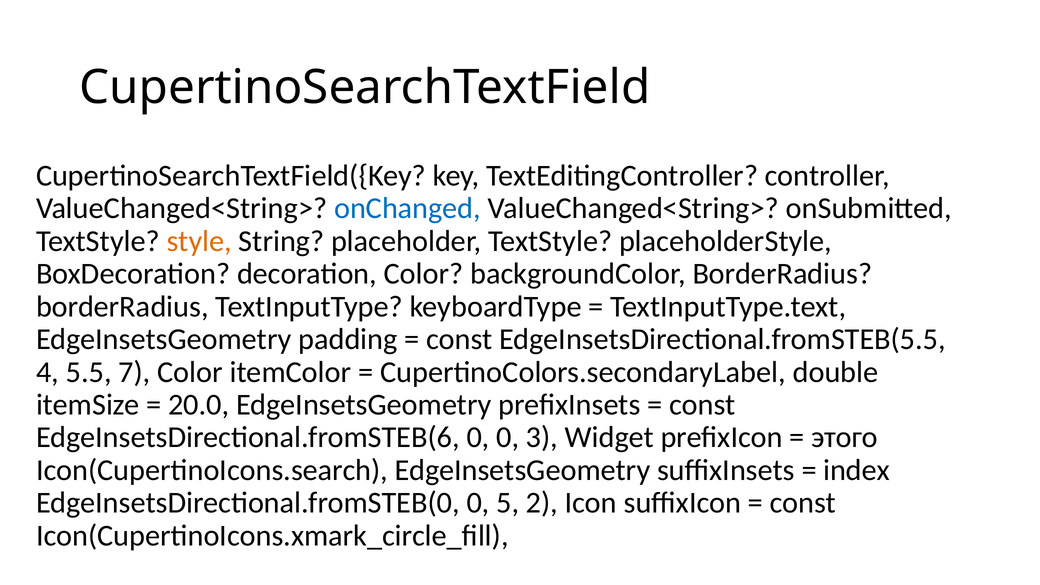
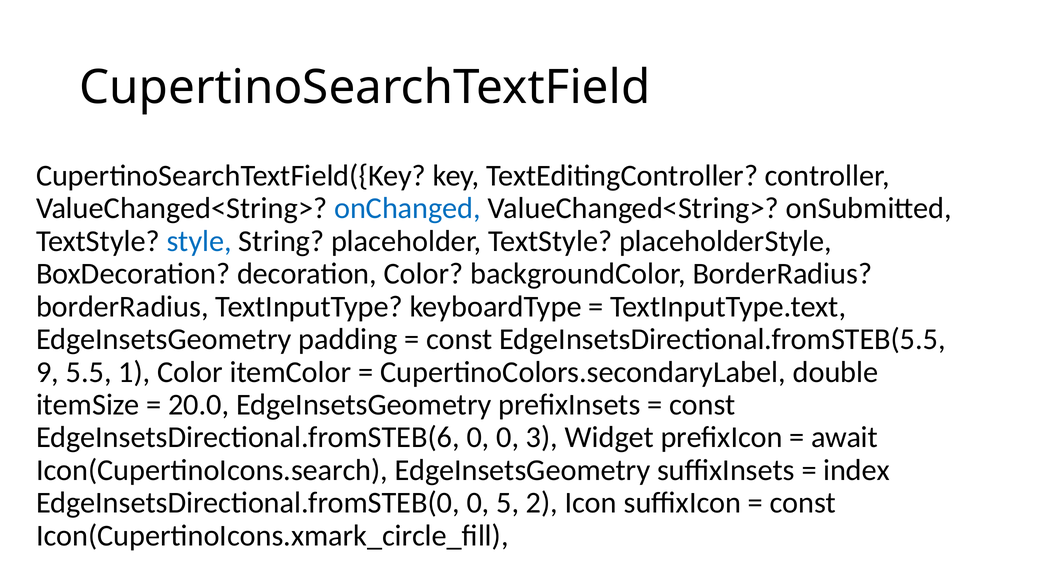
style colour: orange -> blue
4: 4 -> 9
7: 7 -> 1
этого: этого -> await
